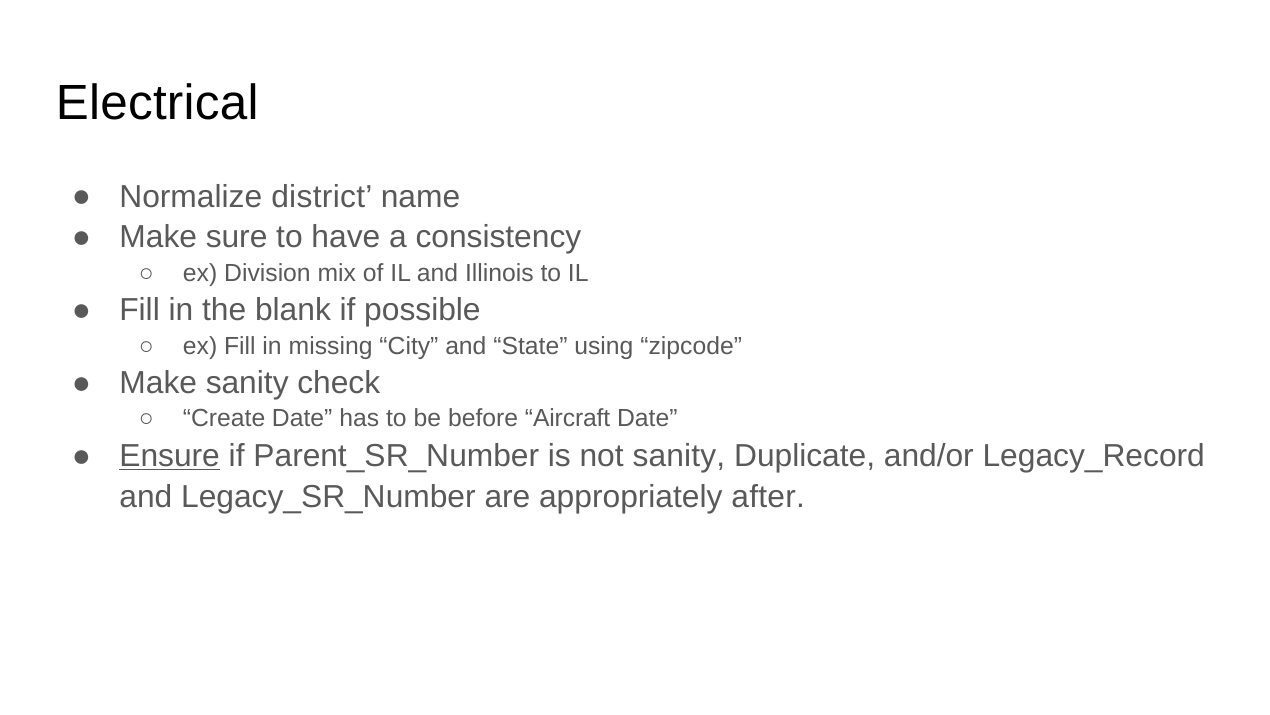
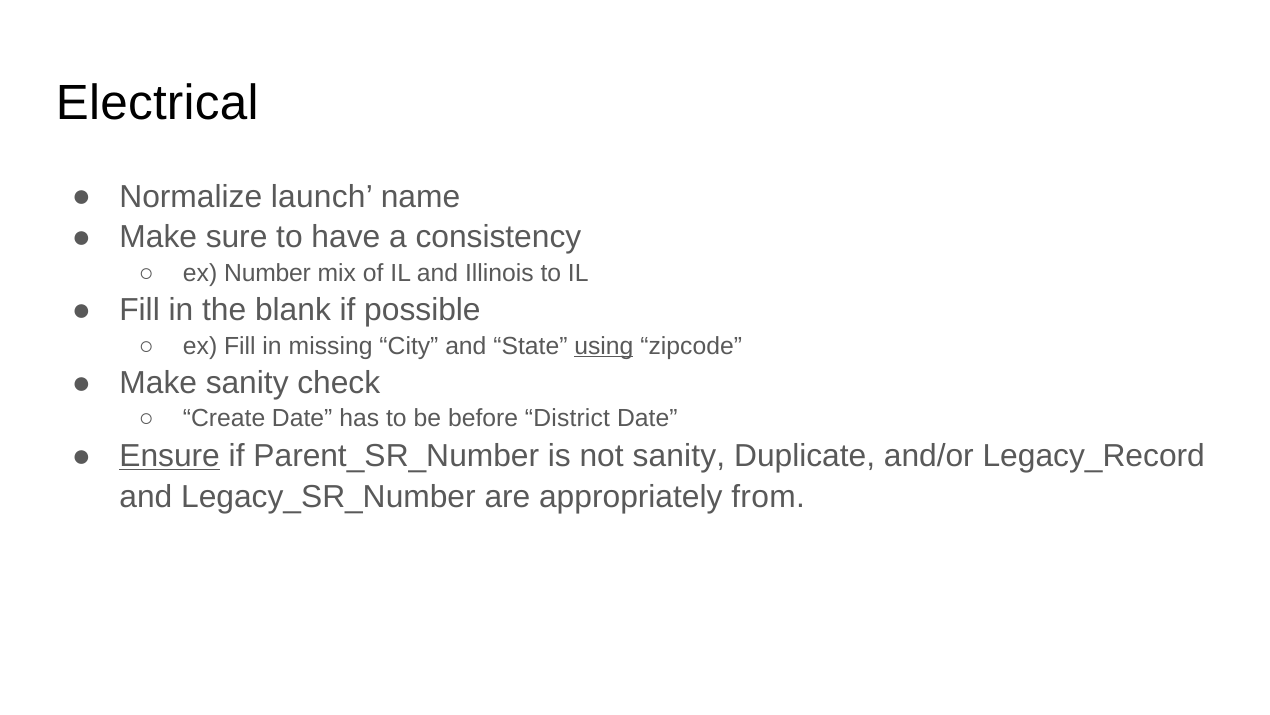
district: district -> launch
Division: Division -> Number
using underline: none -> present
Aircraft: Aircraft -> District
after: after -> from
